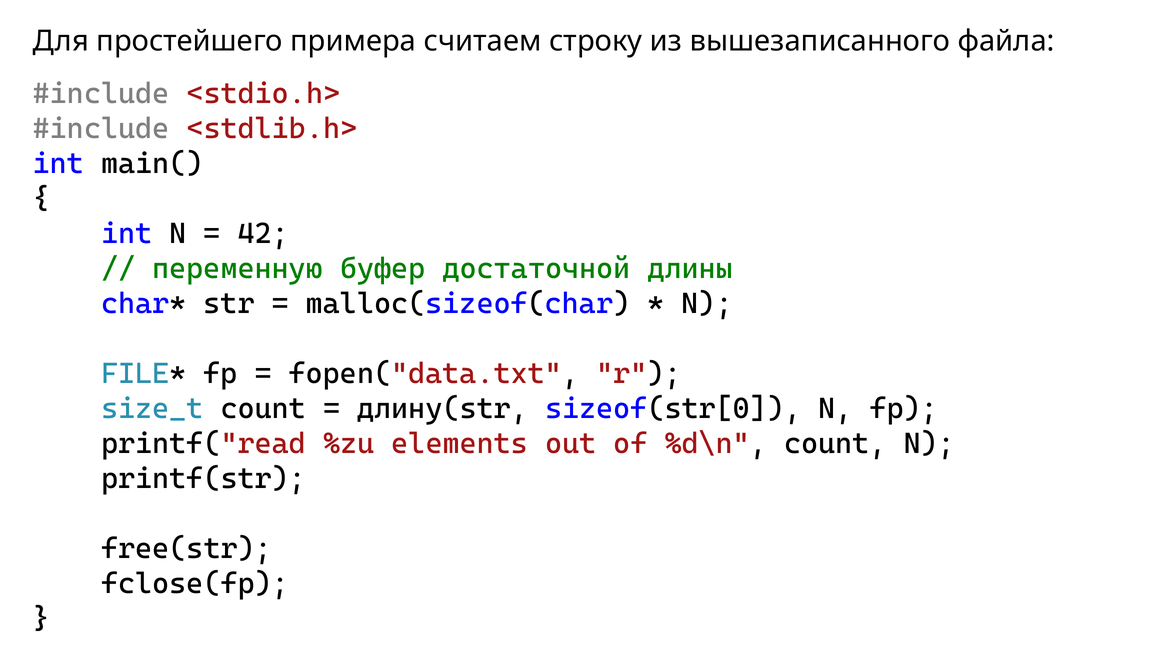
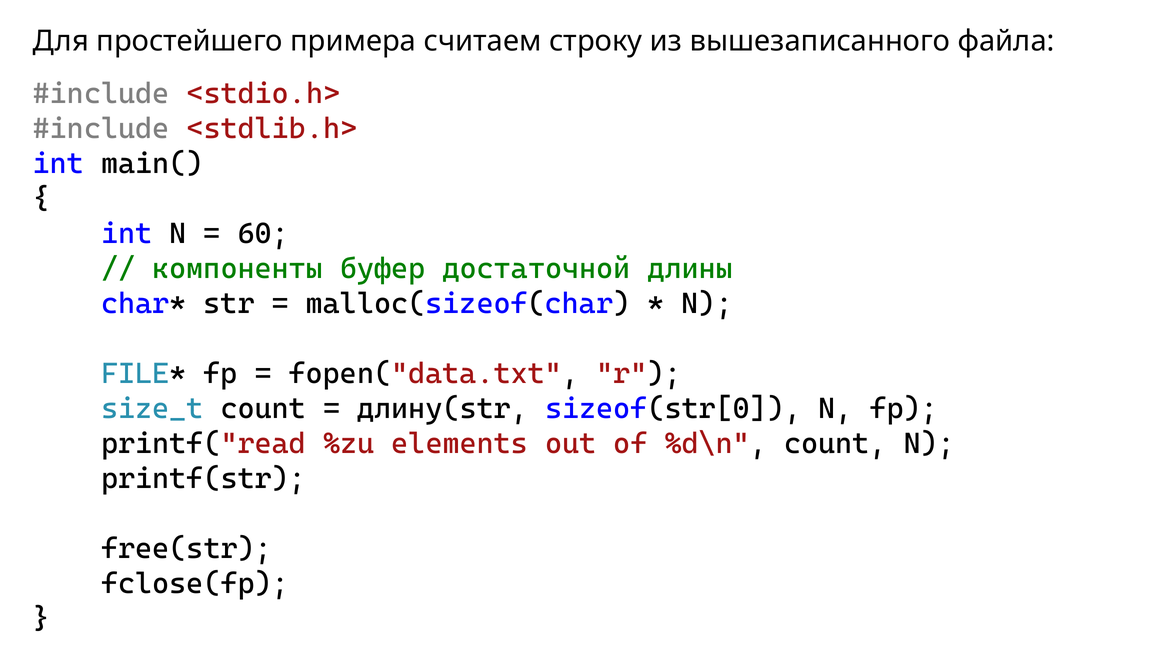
42: 42 -> 60
переменную: переменную -> компоненты
